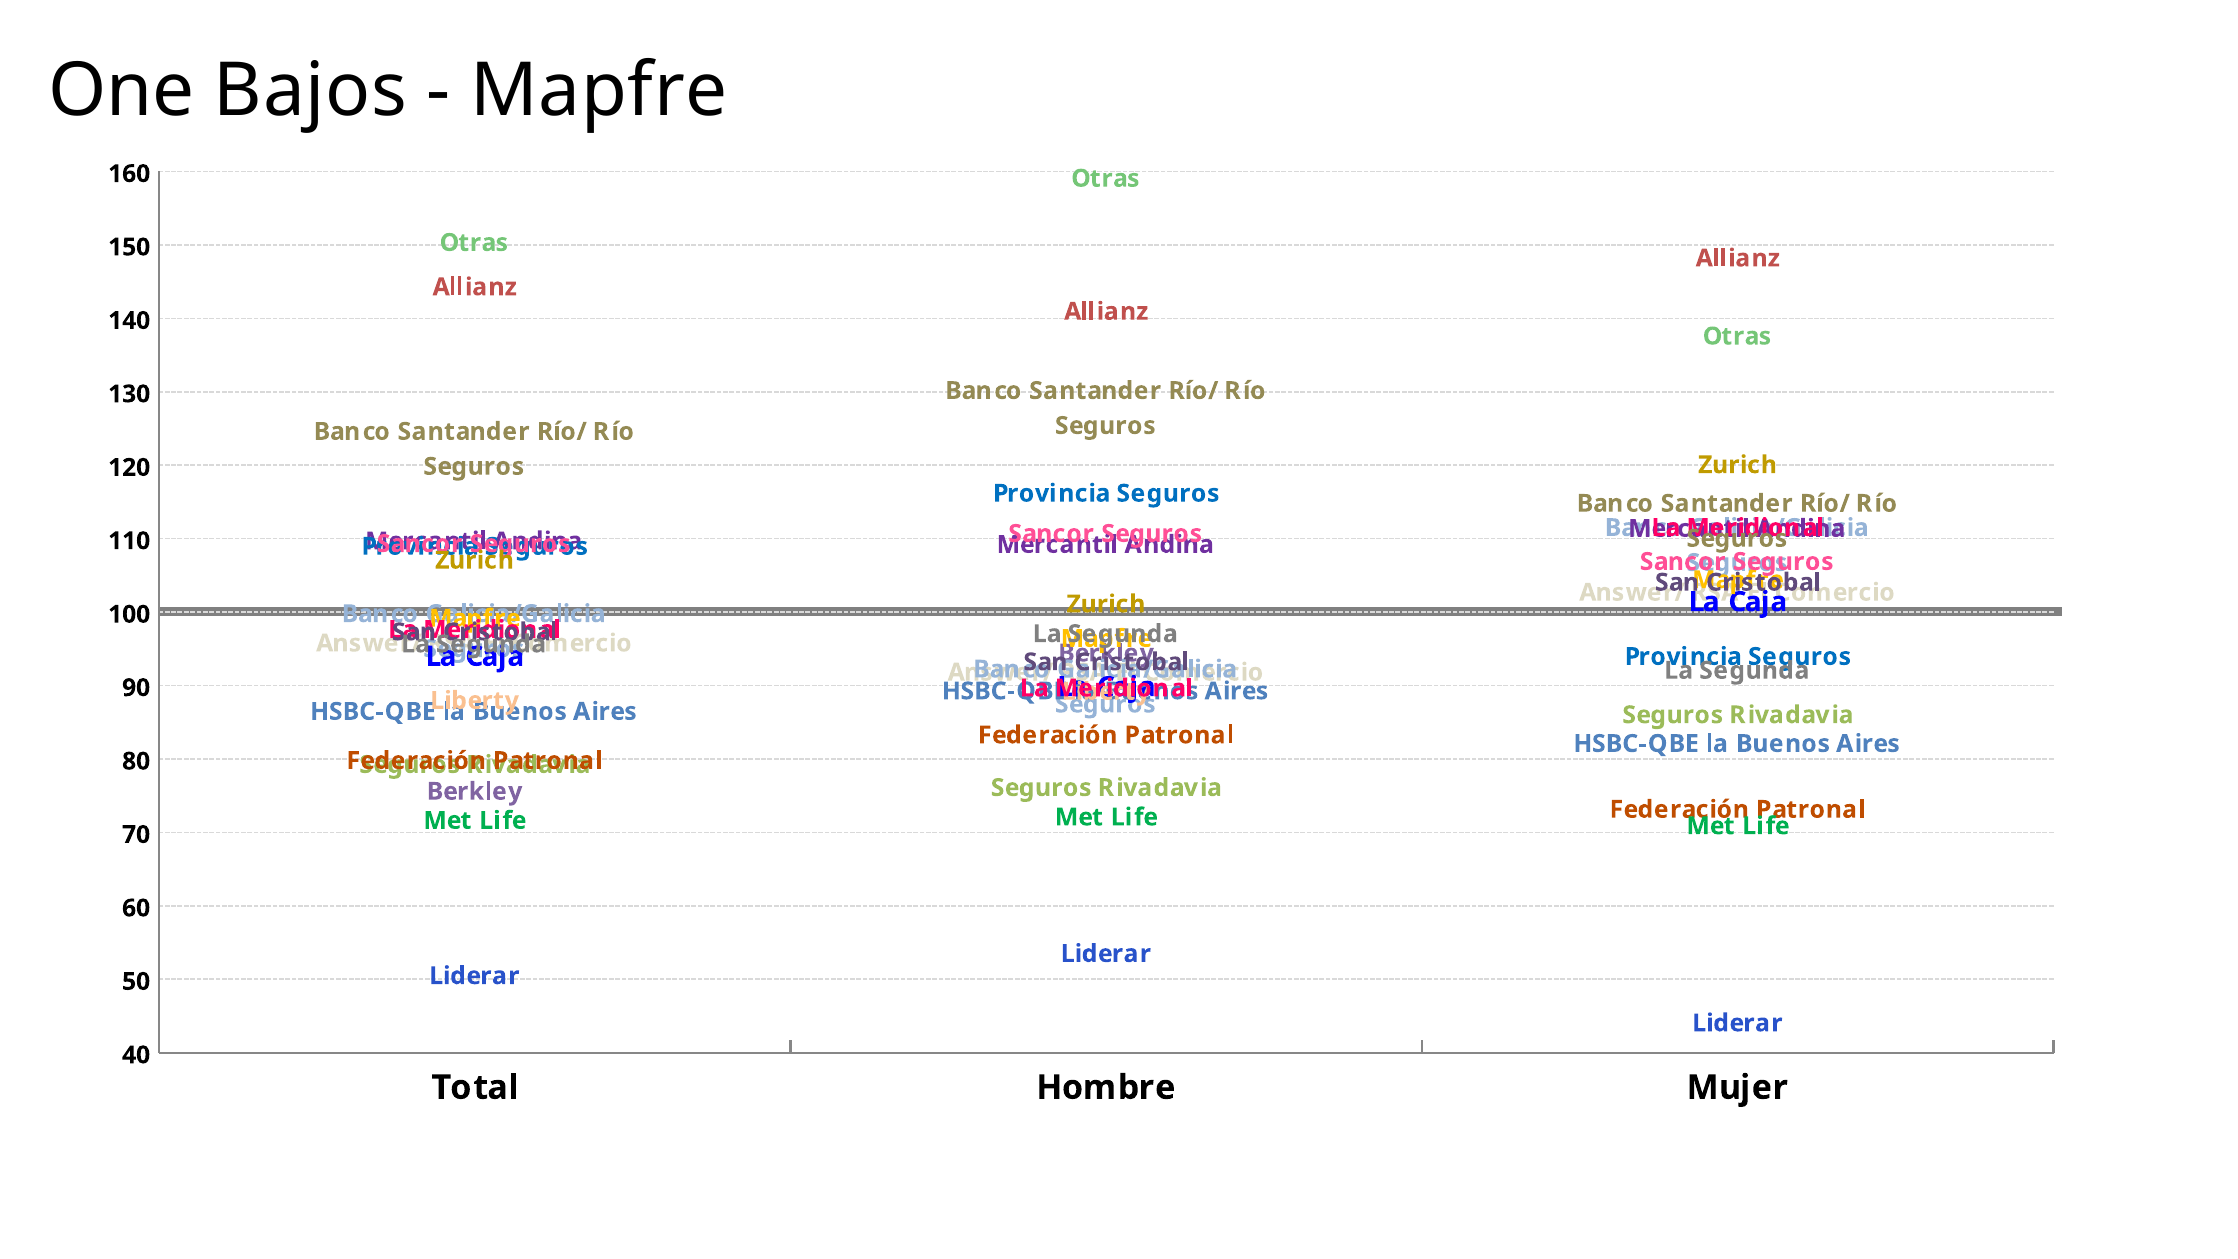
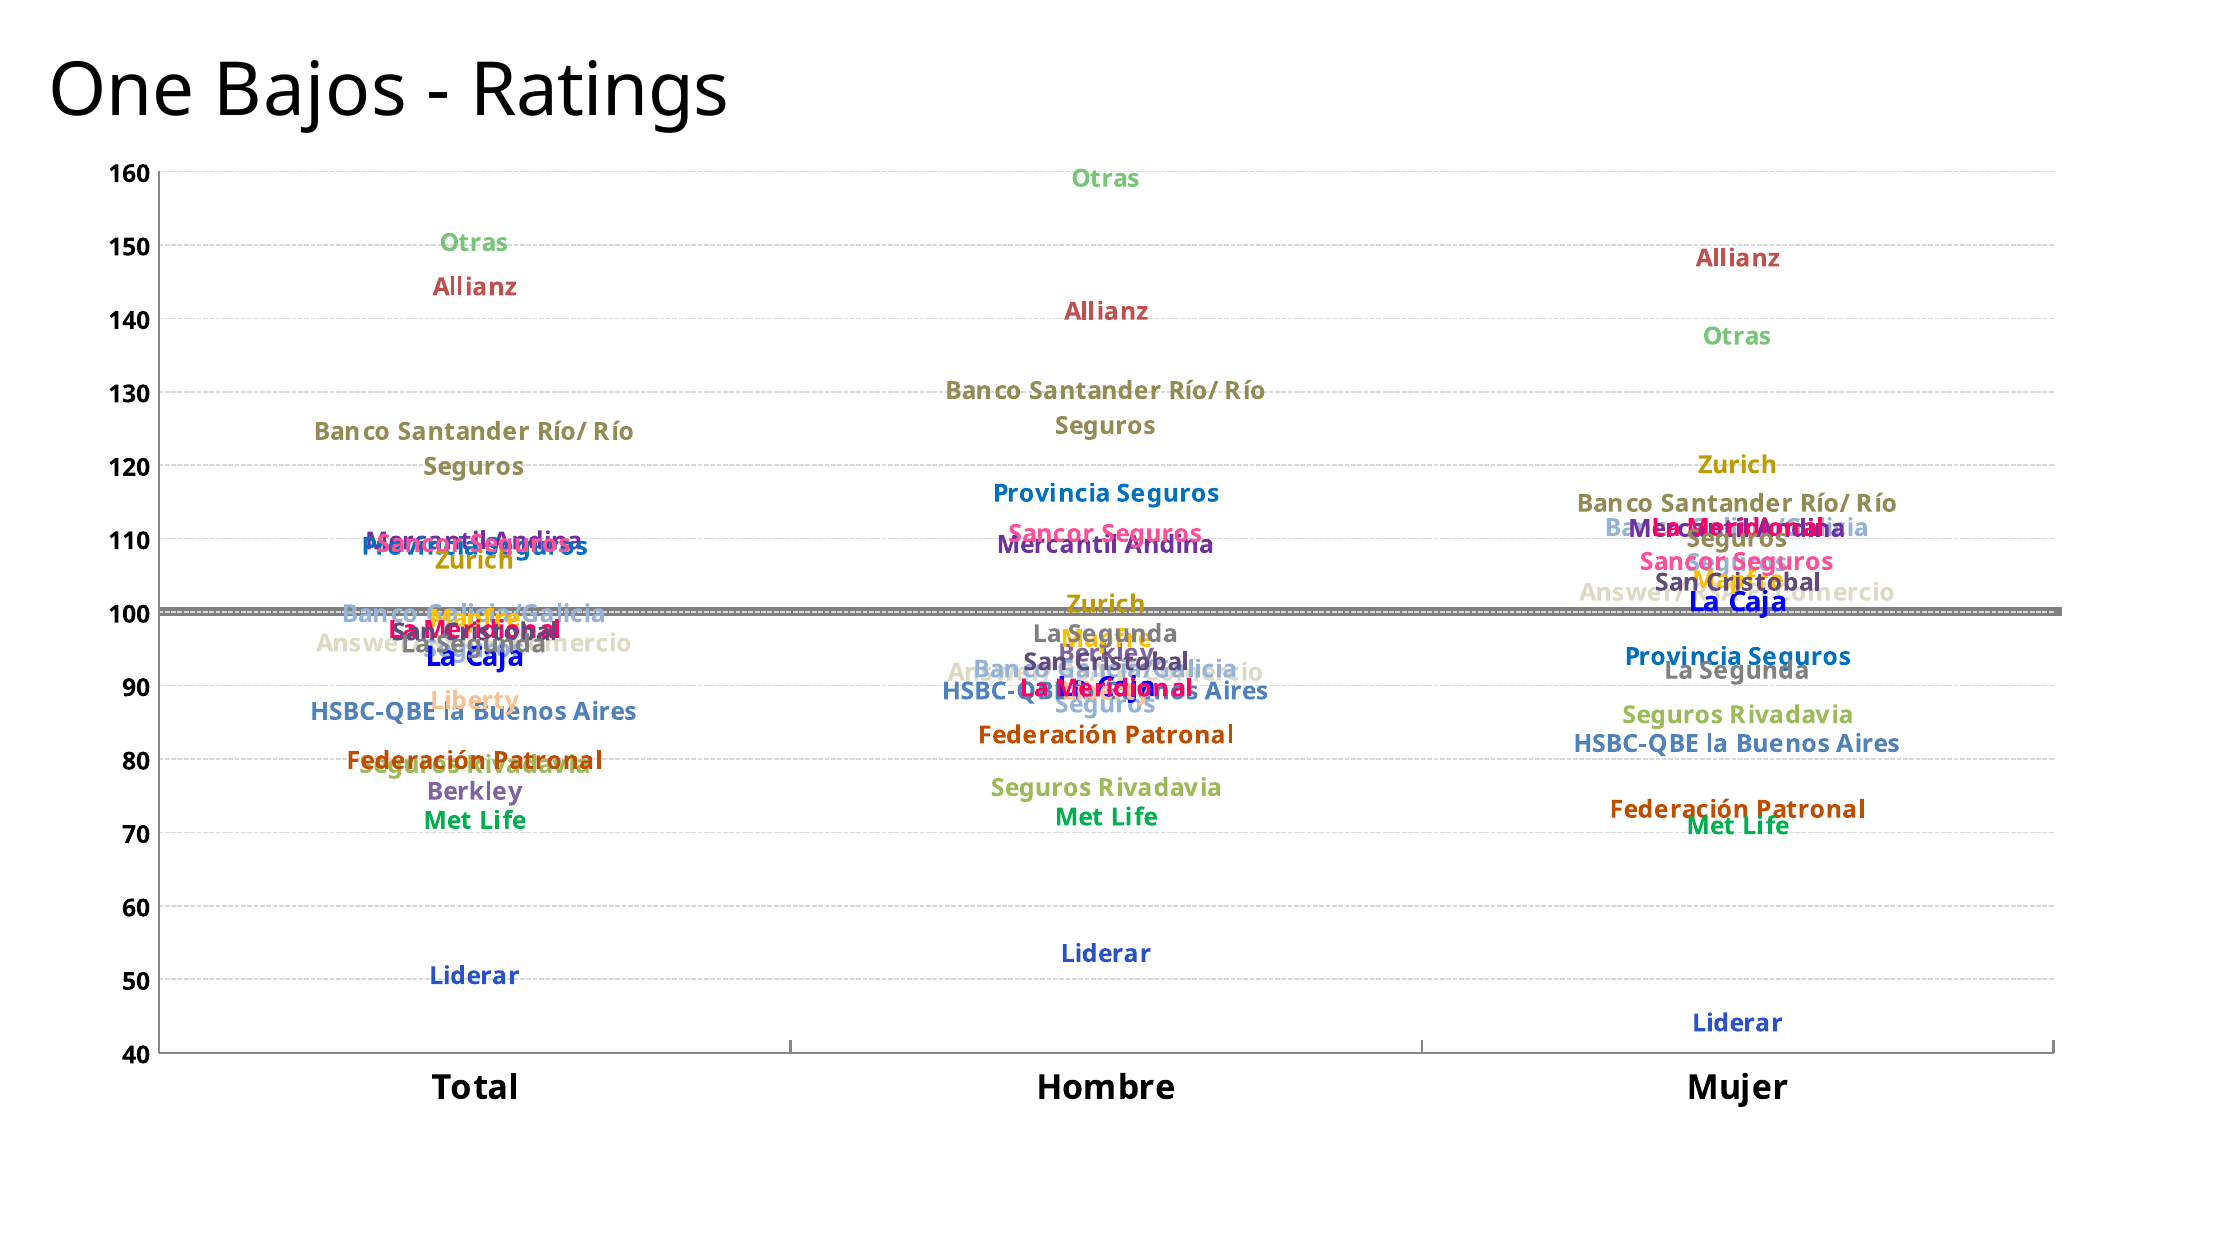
Mapfre at (599, 91): Mapfre -> Ratings
